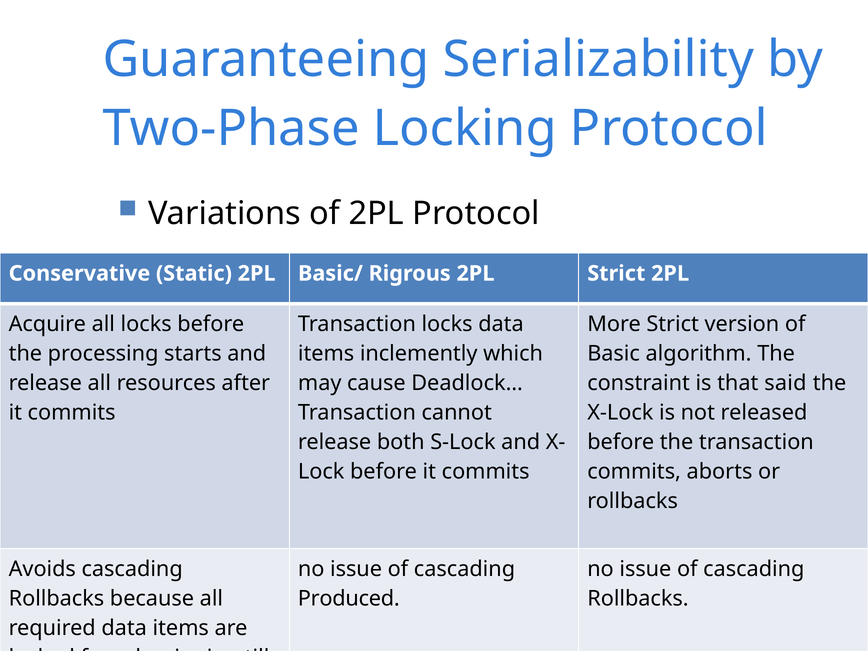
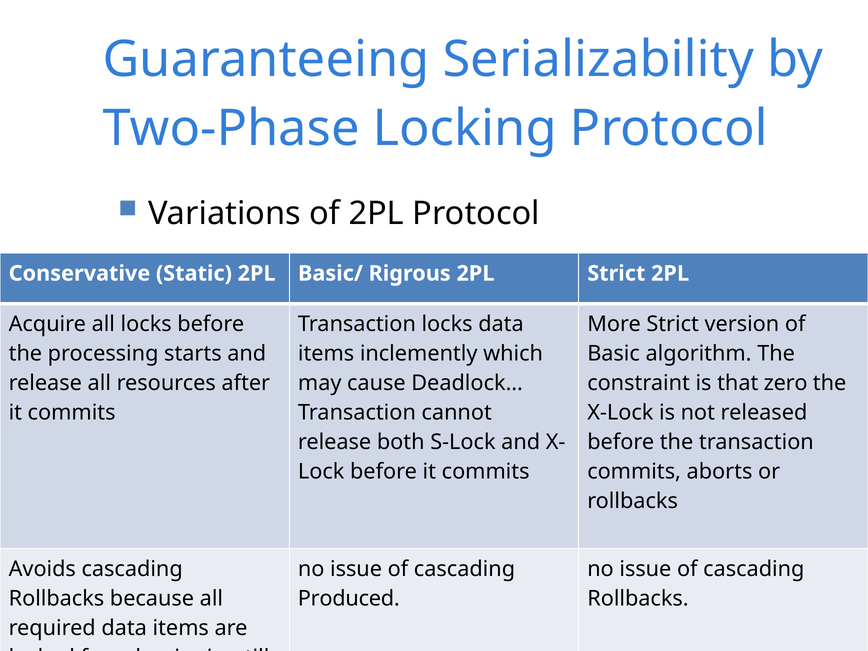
said: said -> zero
